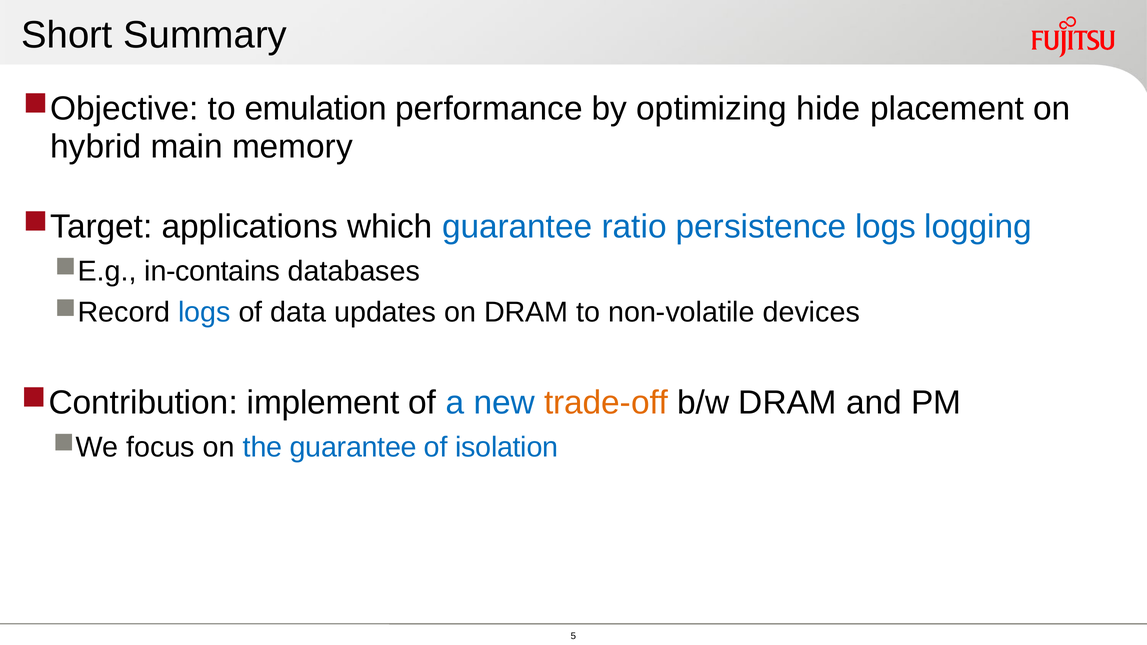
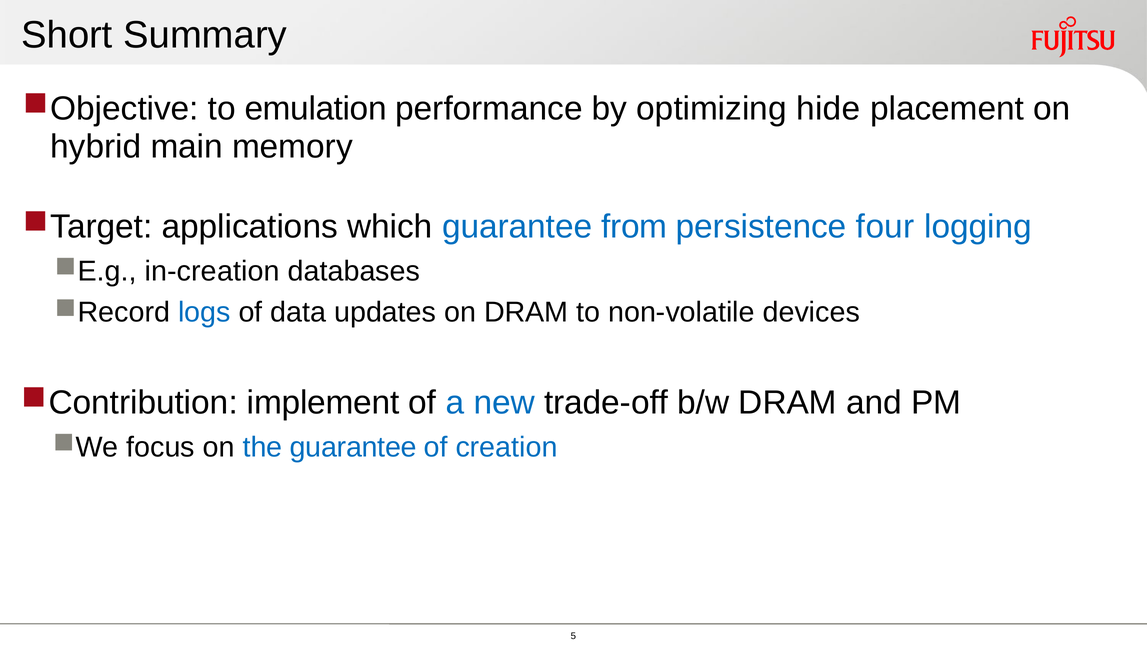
ratio: ratio -> from
persistence logs: logs -> four
in-contains: in-contains -> in-creation
trade-off colour: orange -> black
isolation: isolation -> creation
